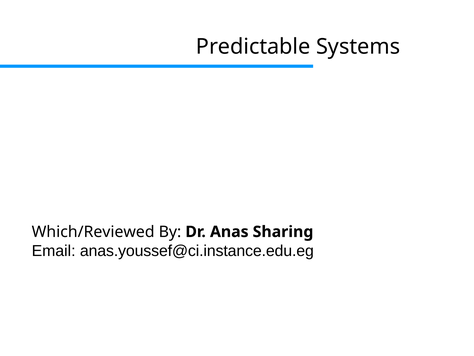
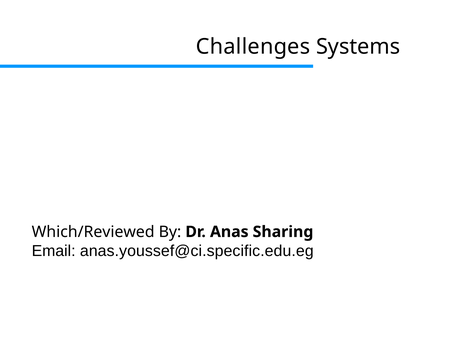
Predictable: Predictable -> Challenges
anas.youssef@ci.instance.edu.eg: anas.youssef@ci.instance.edu.eg -> anas.youssef@ci.specific.edu.eg
